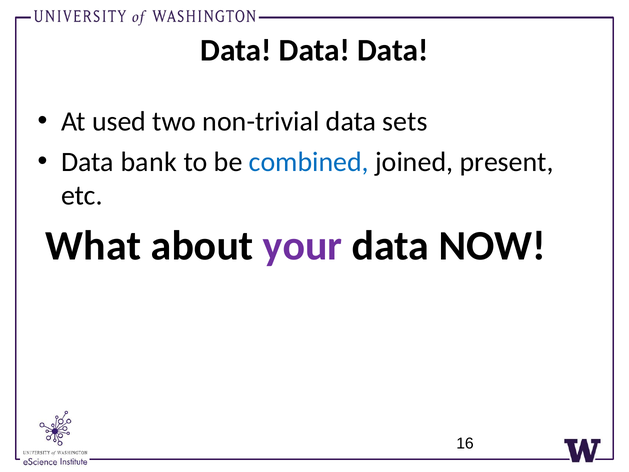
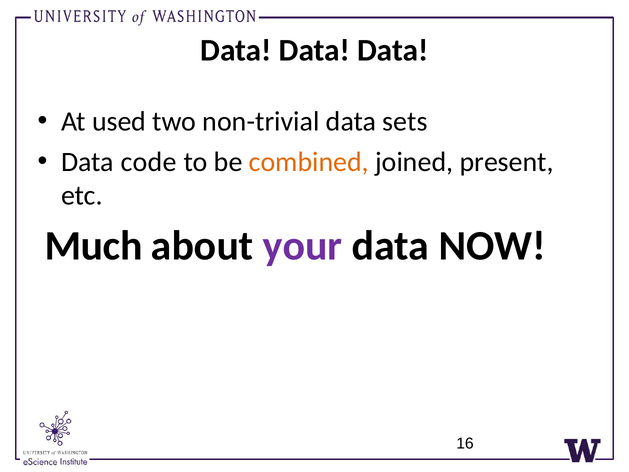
bank: bank -> code
combined colour: blue -> orange
What: What -> Much
